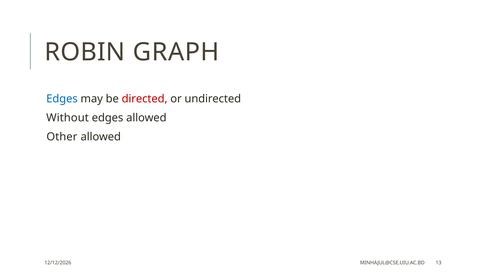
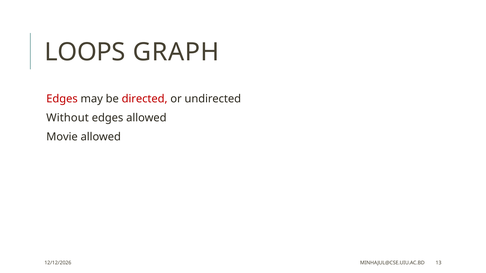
ROBIN: ROBIN -> LOOPS
Edges at (62, 99) colour: blue -> red
Other: Other -> Movie
